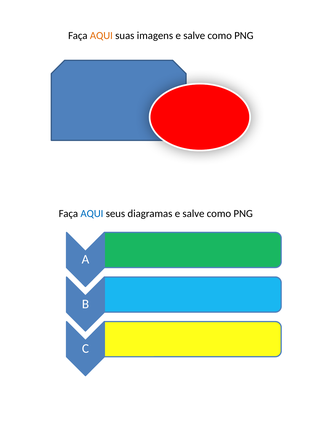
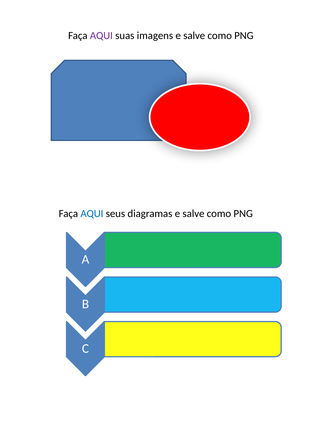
AQUI at (101, 36) colour: orange -> purple
